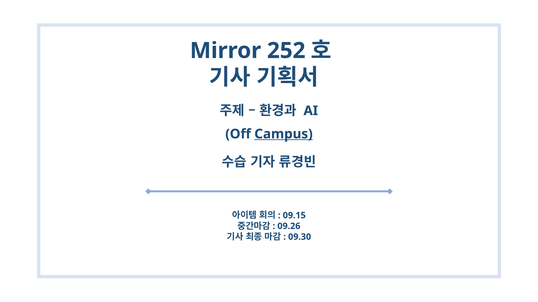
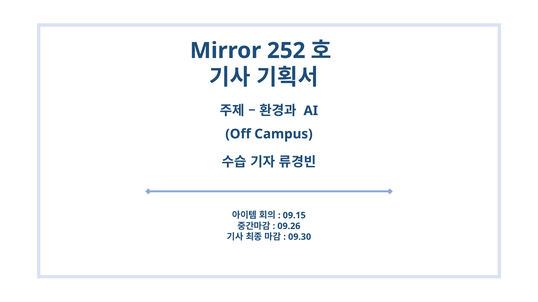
Campus underline: present -> none
